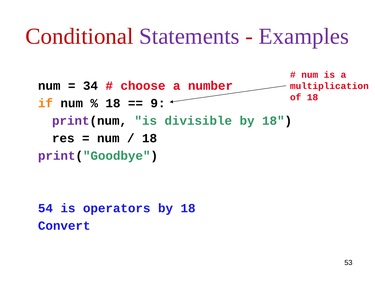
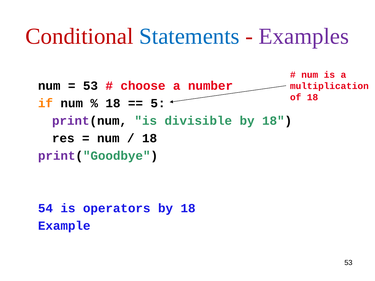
Statements colour: purple -> blue
34 at (90, 86): 34 -> 53
9: 9 -> 5
Convert: Convert -> Example
